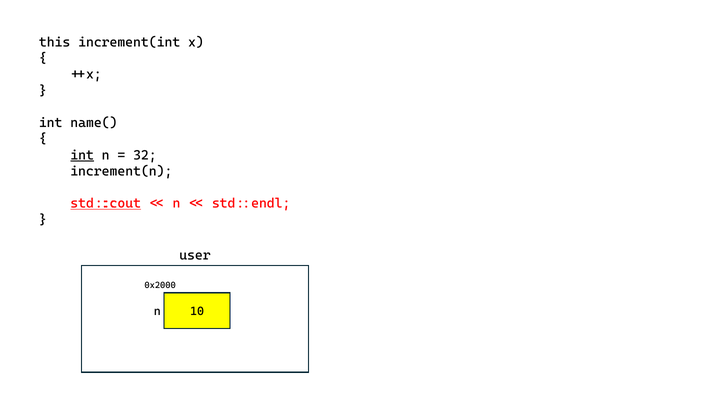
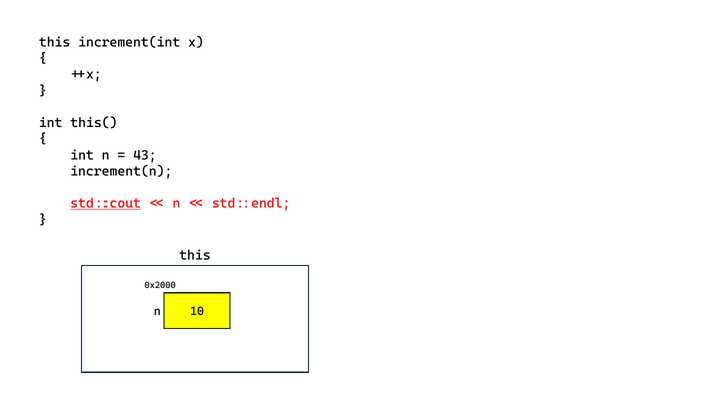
name(: name( -> this(
int at (82, 155) underline: present -> none
32: 32 -> 43
user at (195, 255): user -> this
